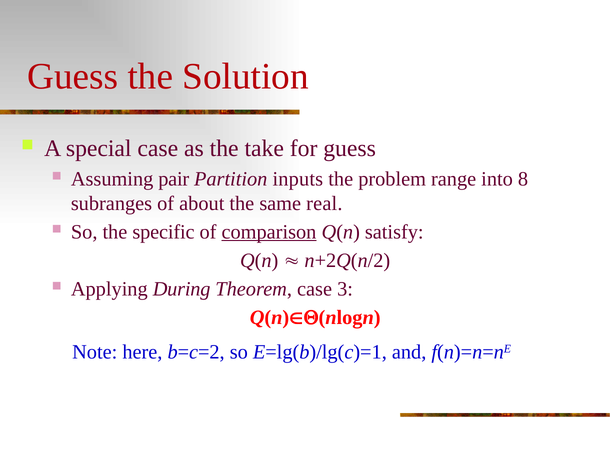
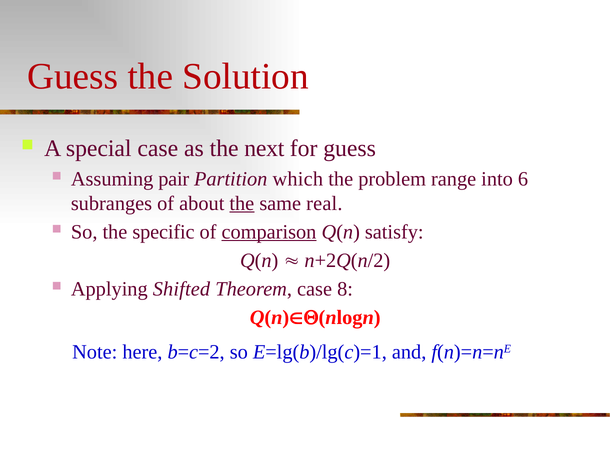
take: take -> next
inputs: inputs -> which
8: 8 -> 6
the at (242, 203) underline: none -> present
During: During -> Shifted
3: 3 -> 8
